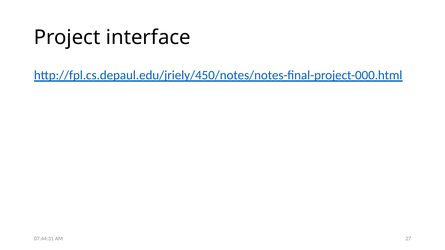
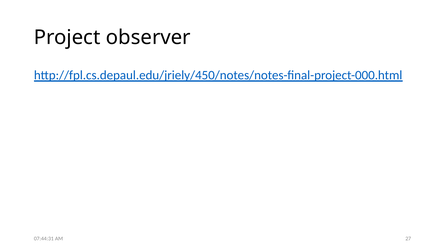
interface: interface -> observer
